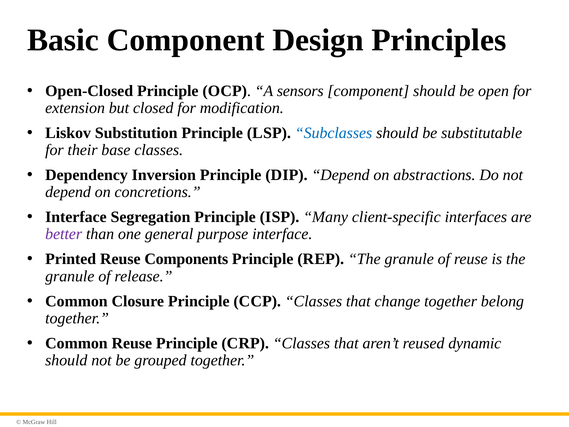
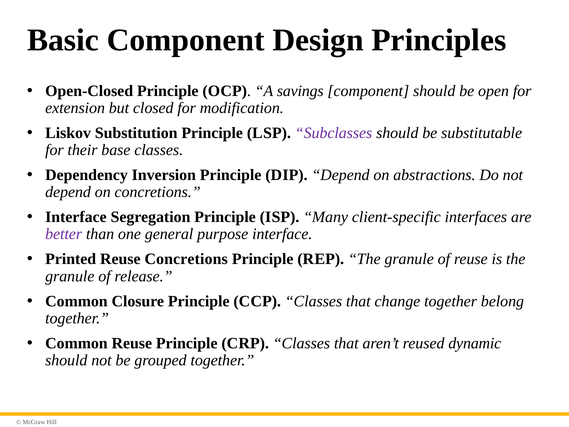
sensors: sensors -> savings
Subclasses colour: blue -> purple
Reuse Components: Components -> Concretions
